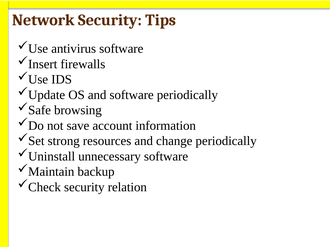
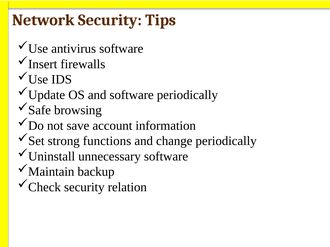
resources: resources -> functions
